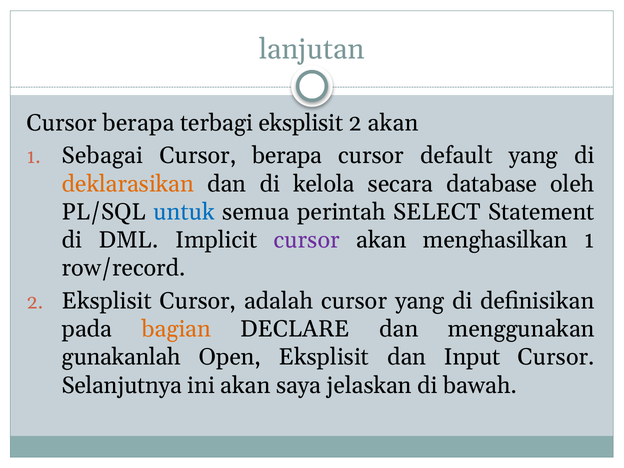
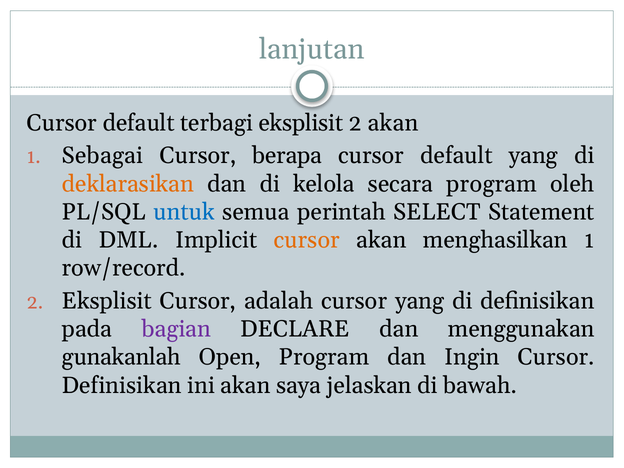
berapa at (139, 123): berapa -> default
secara database: database -> program
cursor at (307, 240) colour: purple -> orange
bagian colour: orange -> purple
Open Eksplisit: Eksplisit -> Program
Input: Input -> Ingin
Selanjutnya at (122, 385): Selanjutnya -> Definisikan
